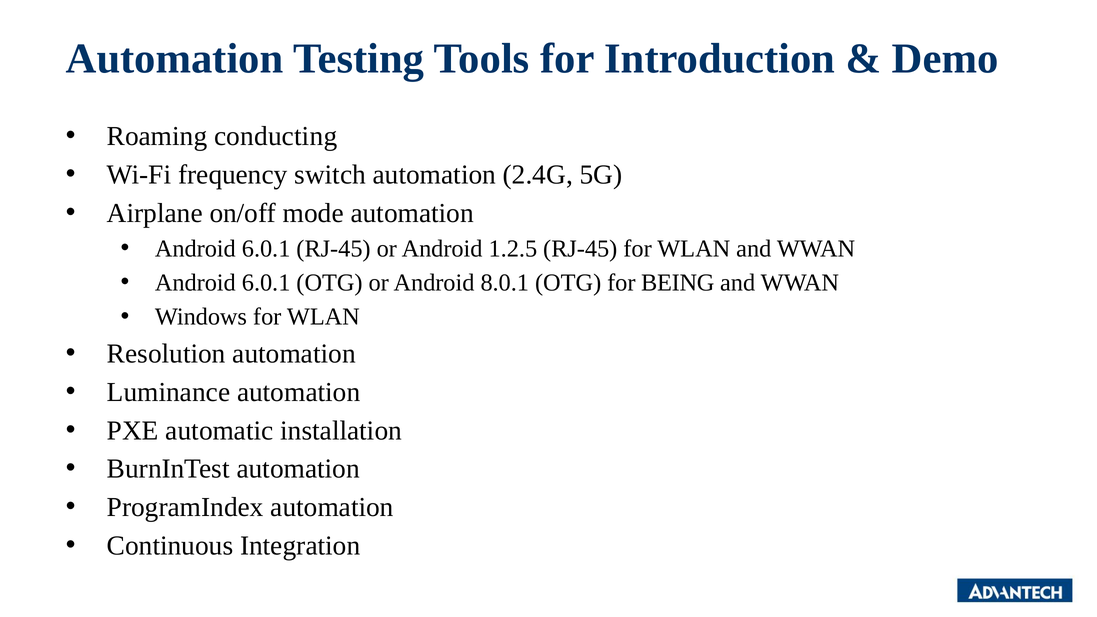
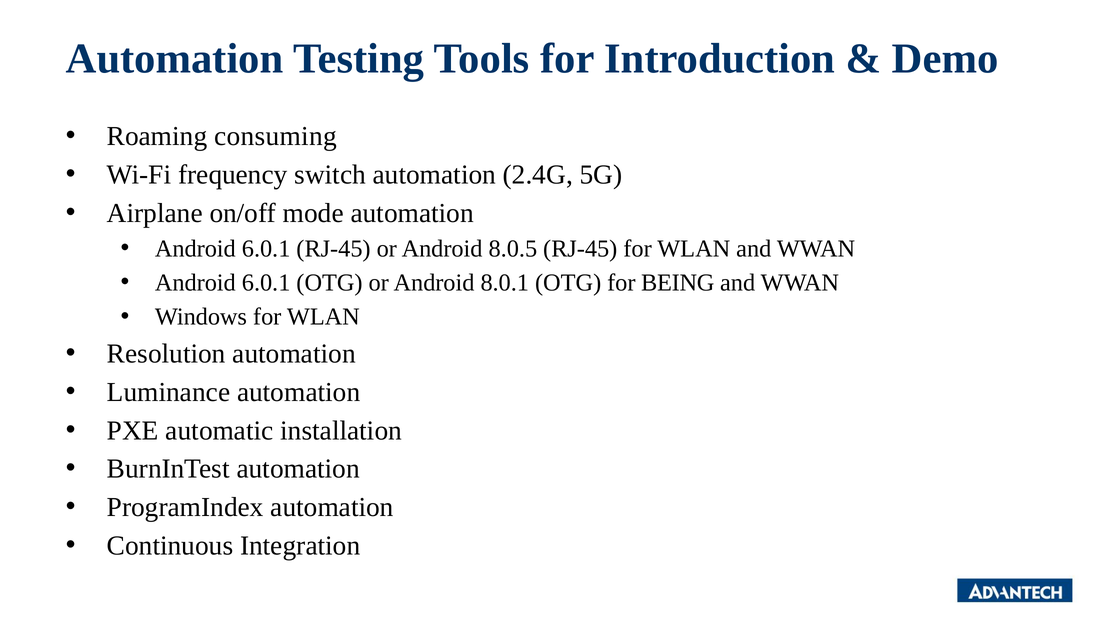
conducting: conducting -> consuming
1.2.5: 1.2.5 -> 8.0.5
